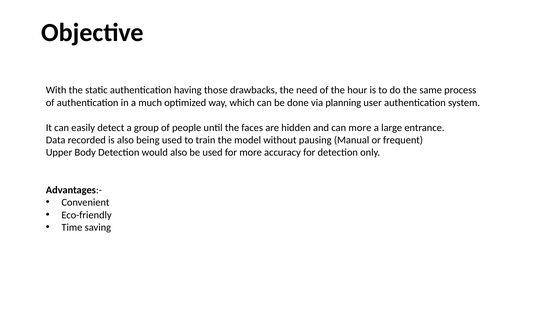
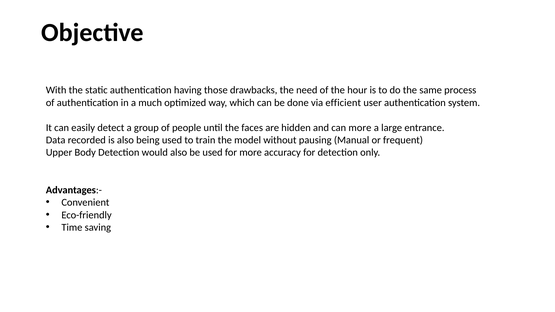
planning: planning -> efficient
